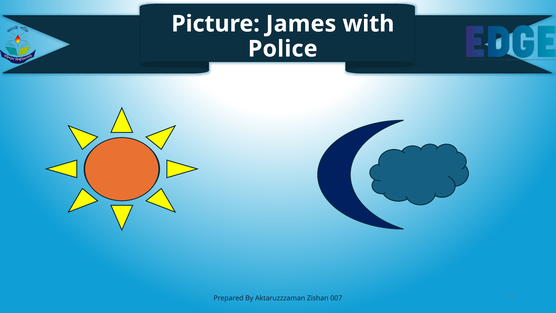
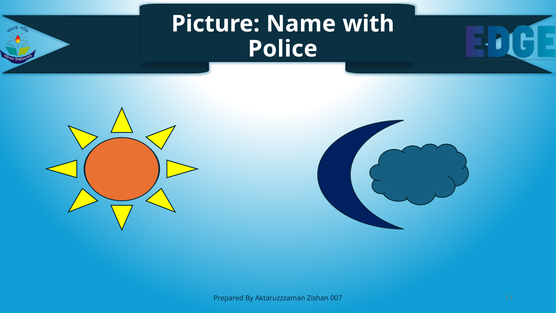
James: James -> Name
